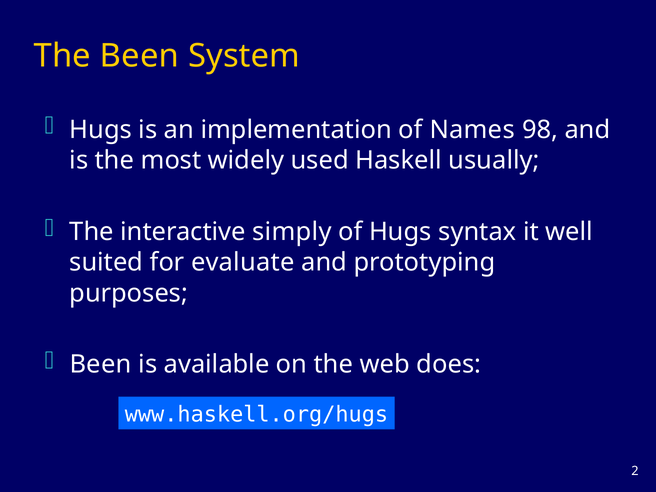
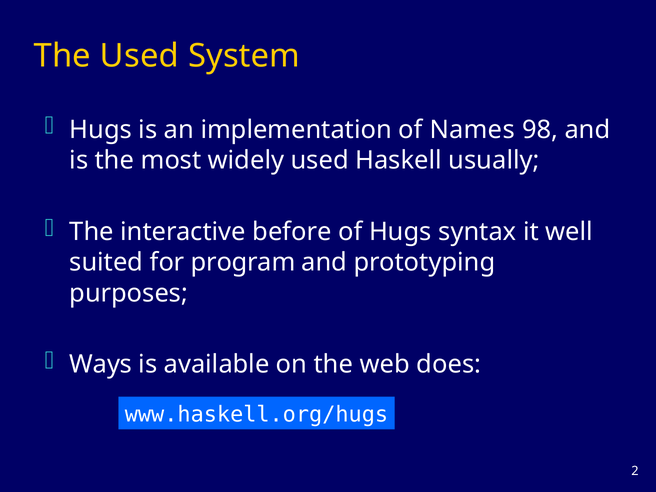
The Been: Been -> Used
simply: simply -> before
evaluate: evaluate -> program
Been at (101, 365): Been -> Ways
